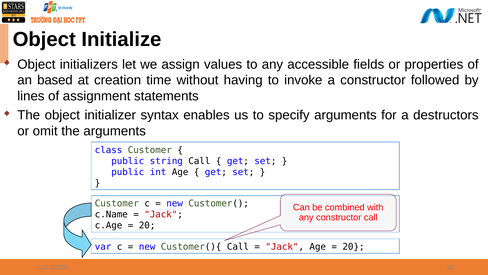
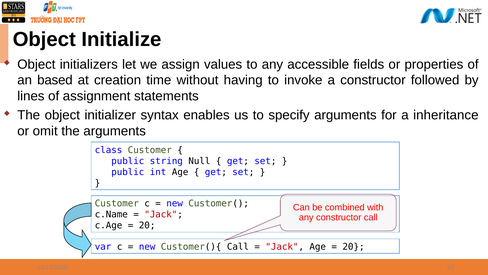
destructors: destructors -> inheritance
string Call: Call -> Null
